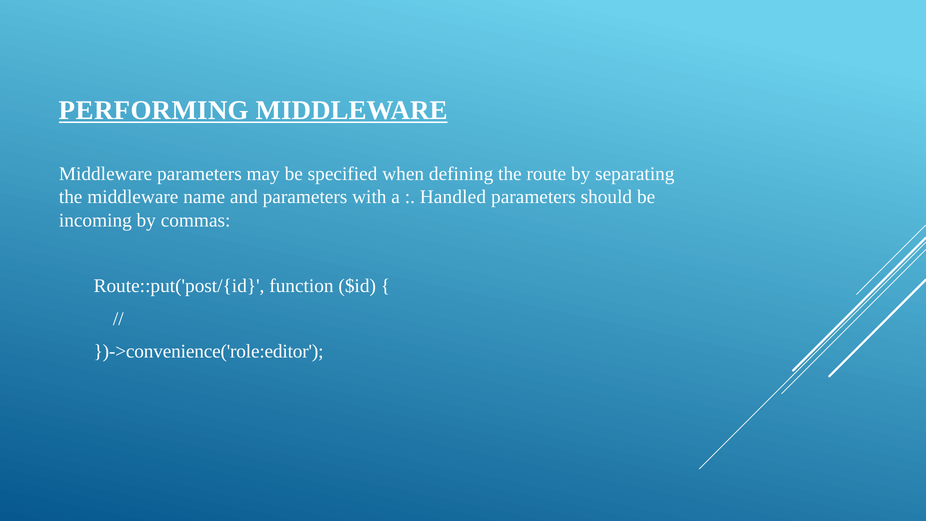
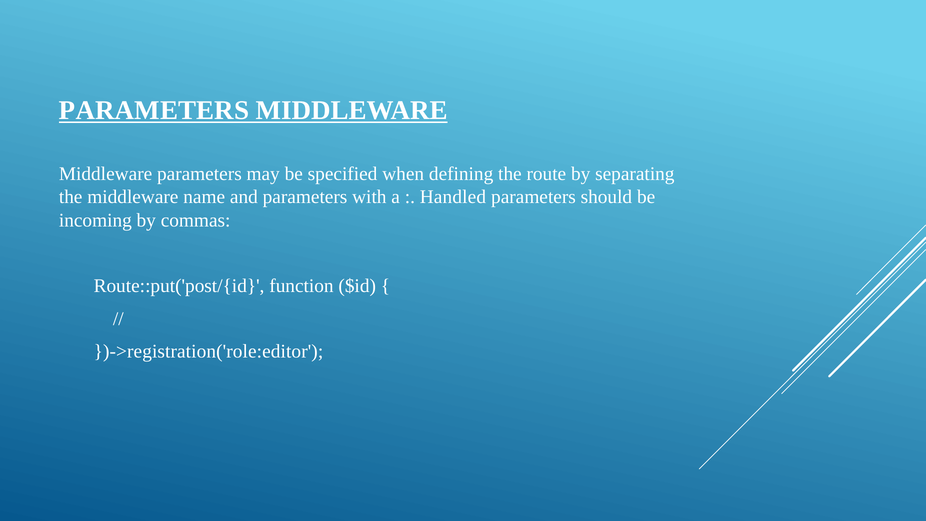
PERFORMING at (154, 111): PERFORMING -> PARAMETERS
})->convenience('role:editor: })->convenience('role:editor -> })->registration('role:editor
